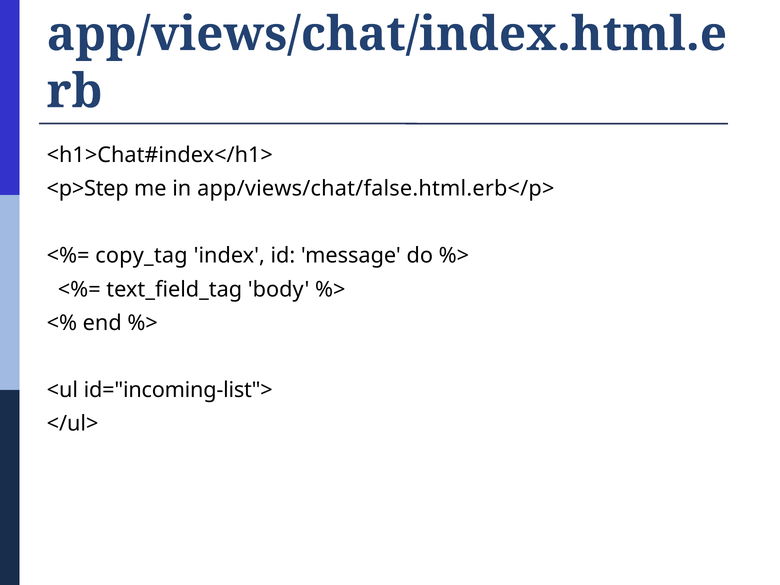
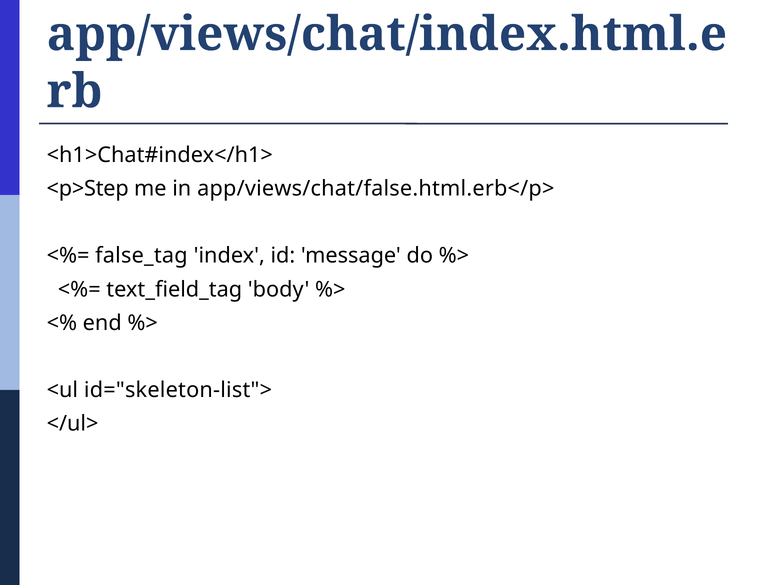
copy_tag: copy_tag -> false_tag
id="incoming-list">: id="incoming-list"> -> id="skeleton-list">
